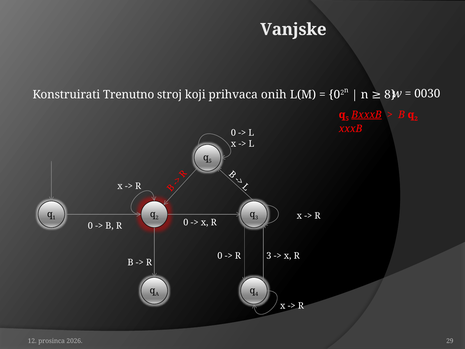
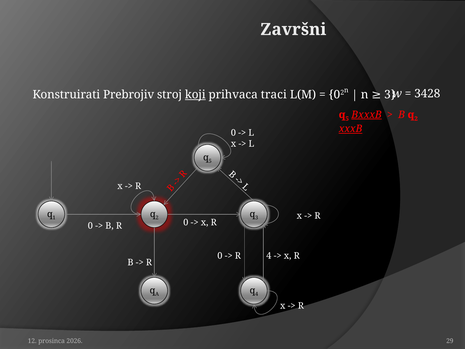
Vanjske: Vanjske -> Završni
0030: 0030 -> 3428
Trenutno: Trenutno -> Prebrojiv
koji underline: none -> present
onih: onih -> traci
n 8: 8 -> 3
xxxB underline: none -> present
R 3: 3 -> 4
